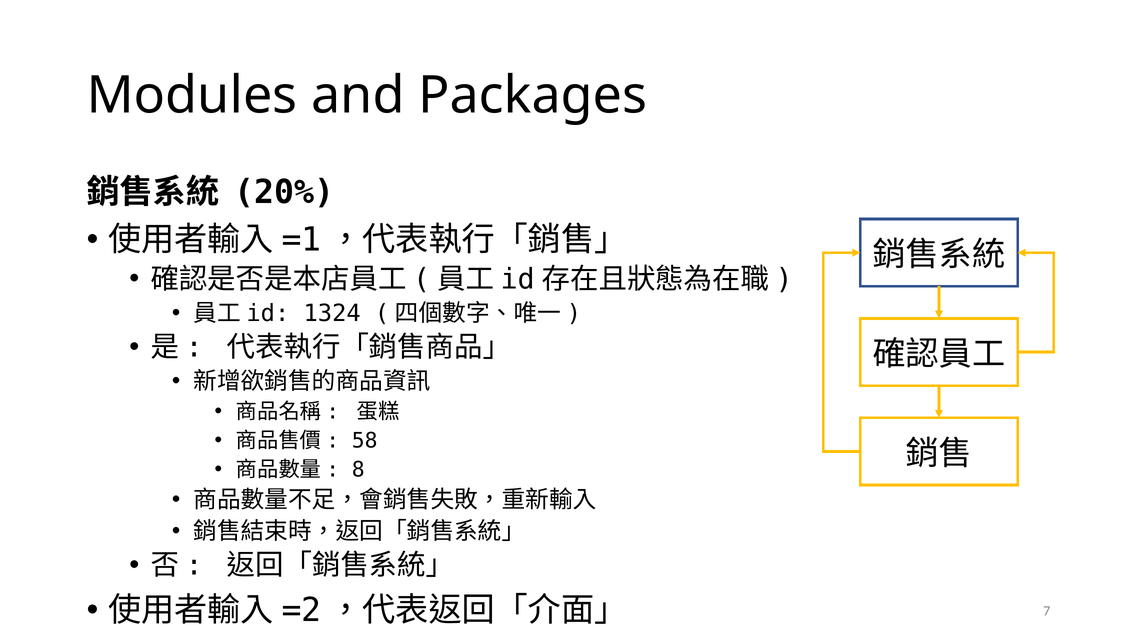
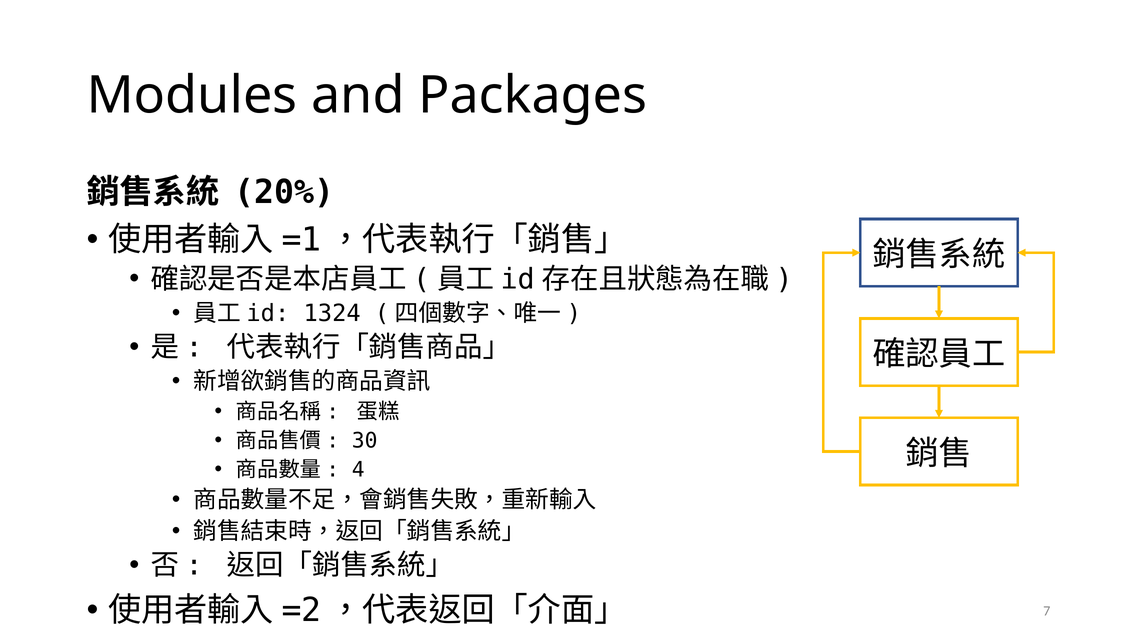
58: 58 -> 30
8: 8 -> 4
